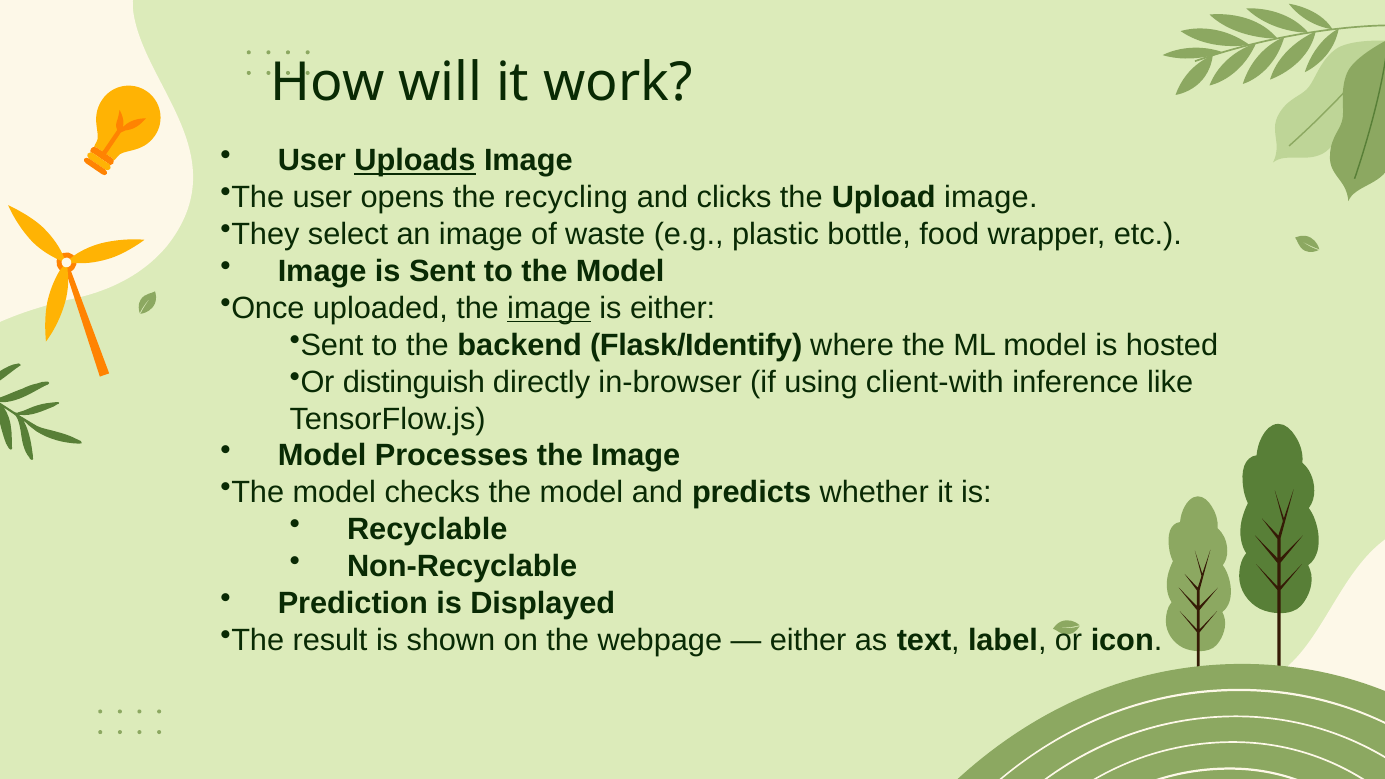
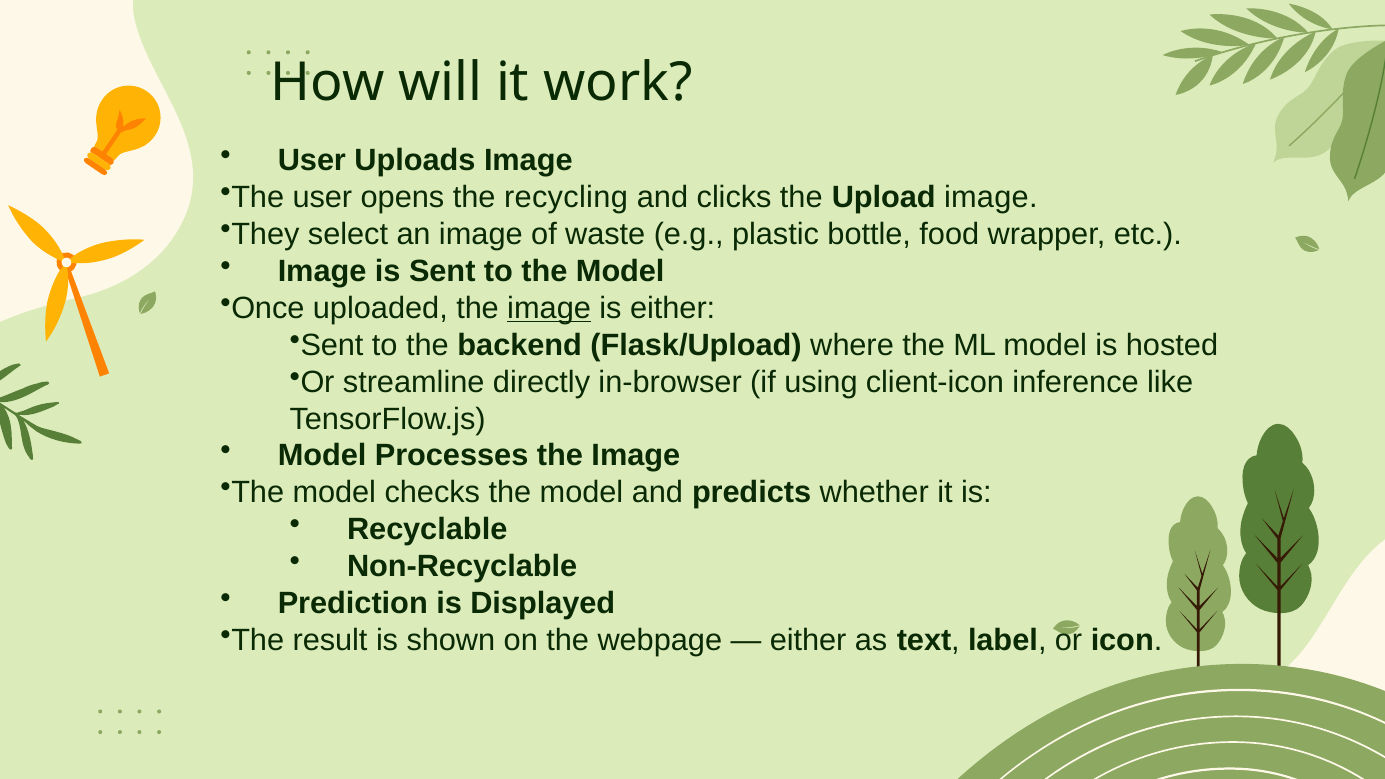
Uploads underline: present -> none
Flask/Identify: Flask/Identify -> Flask/Upload
distinguish: distinguish -> streamline
client-with: client-with -> client-icon
